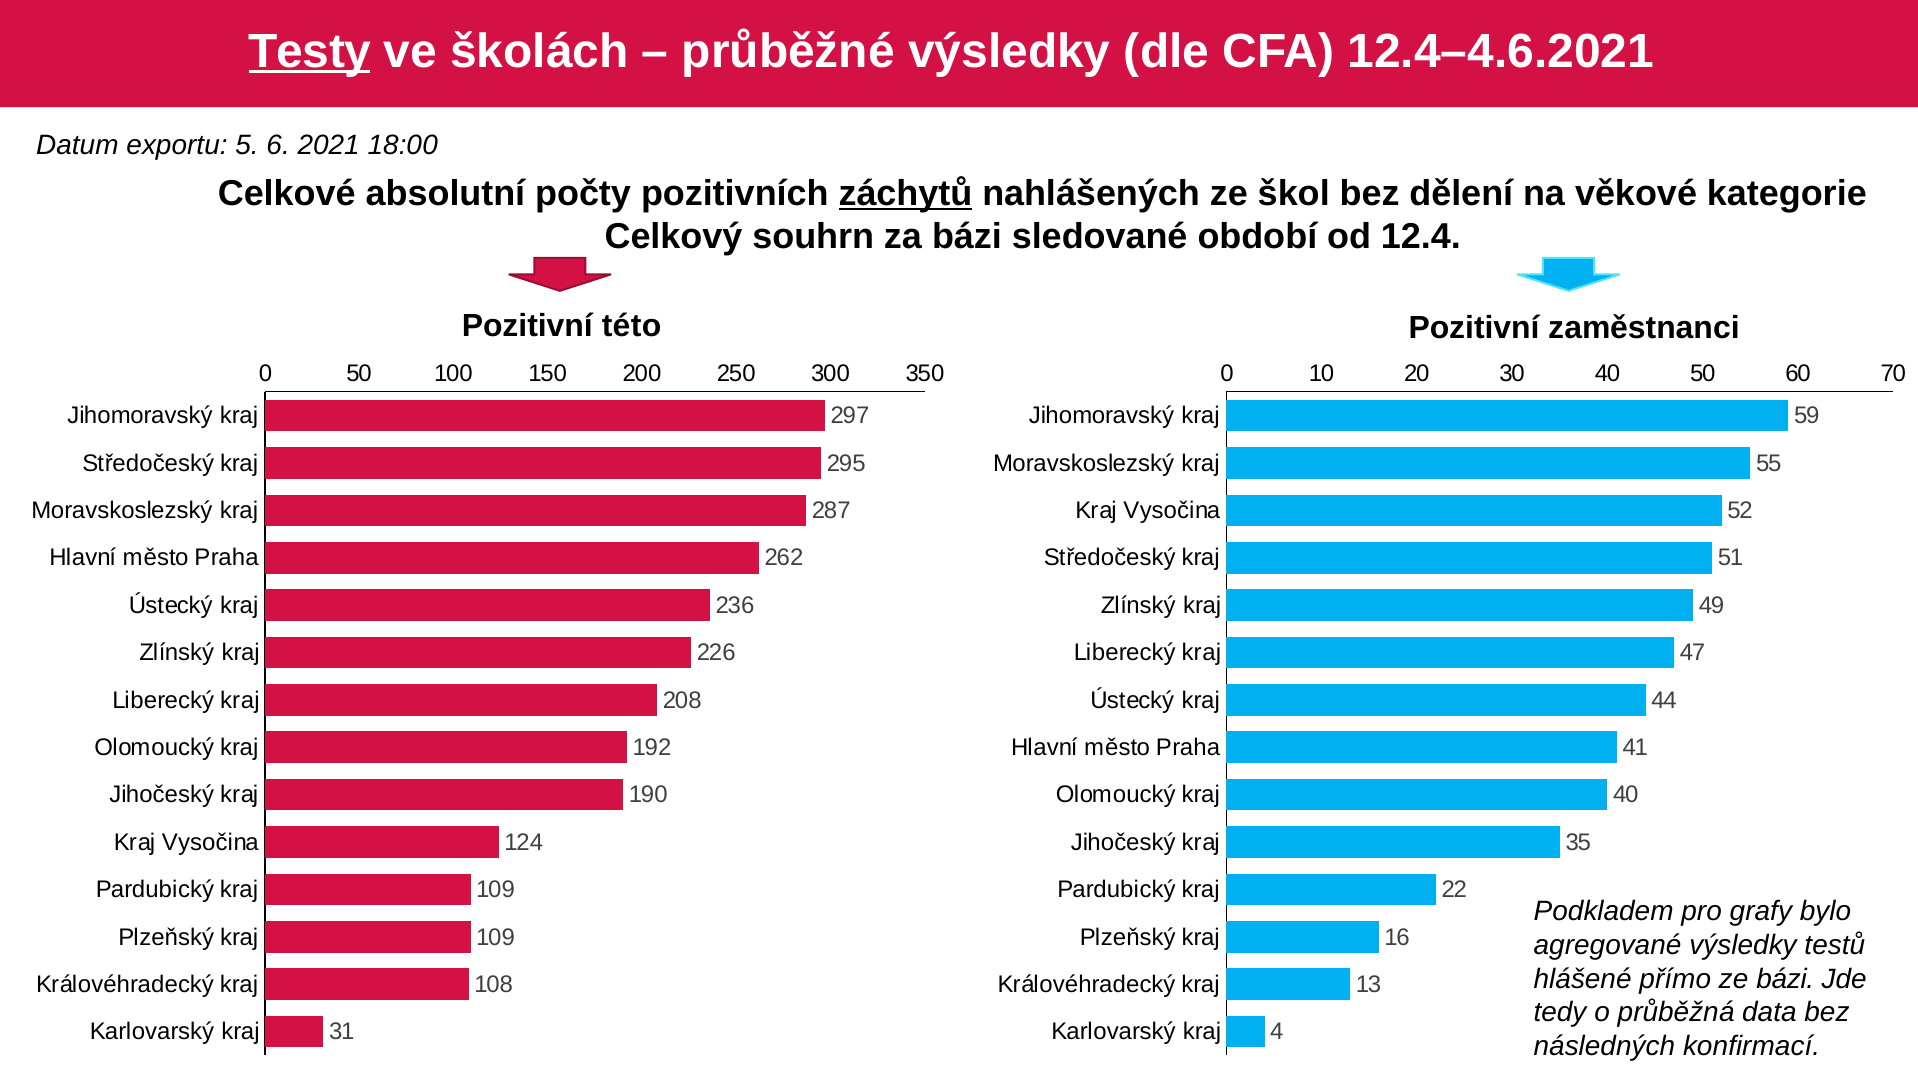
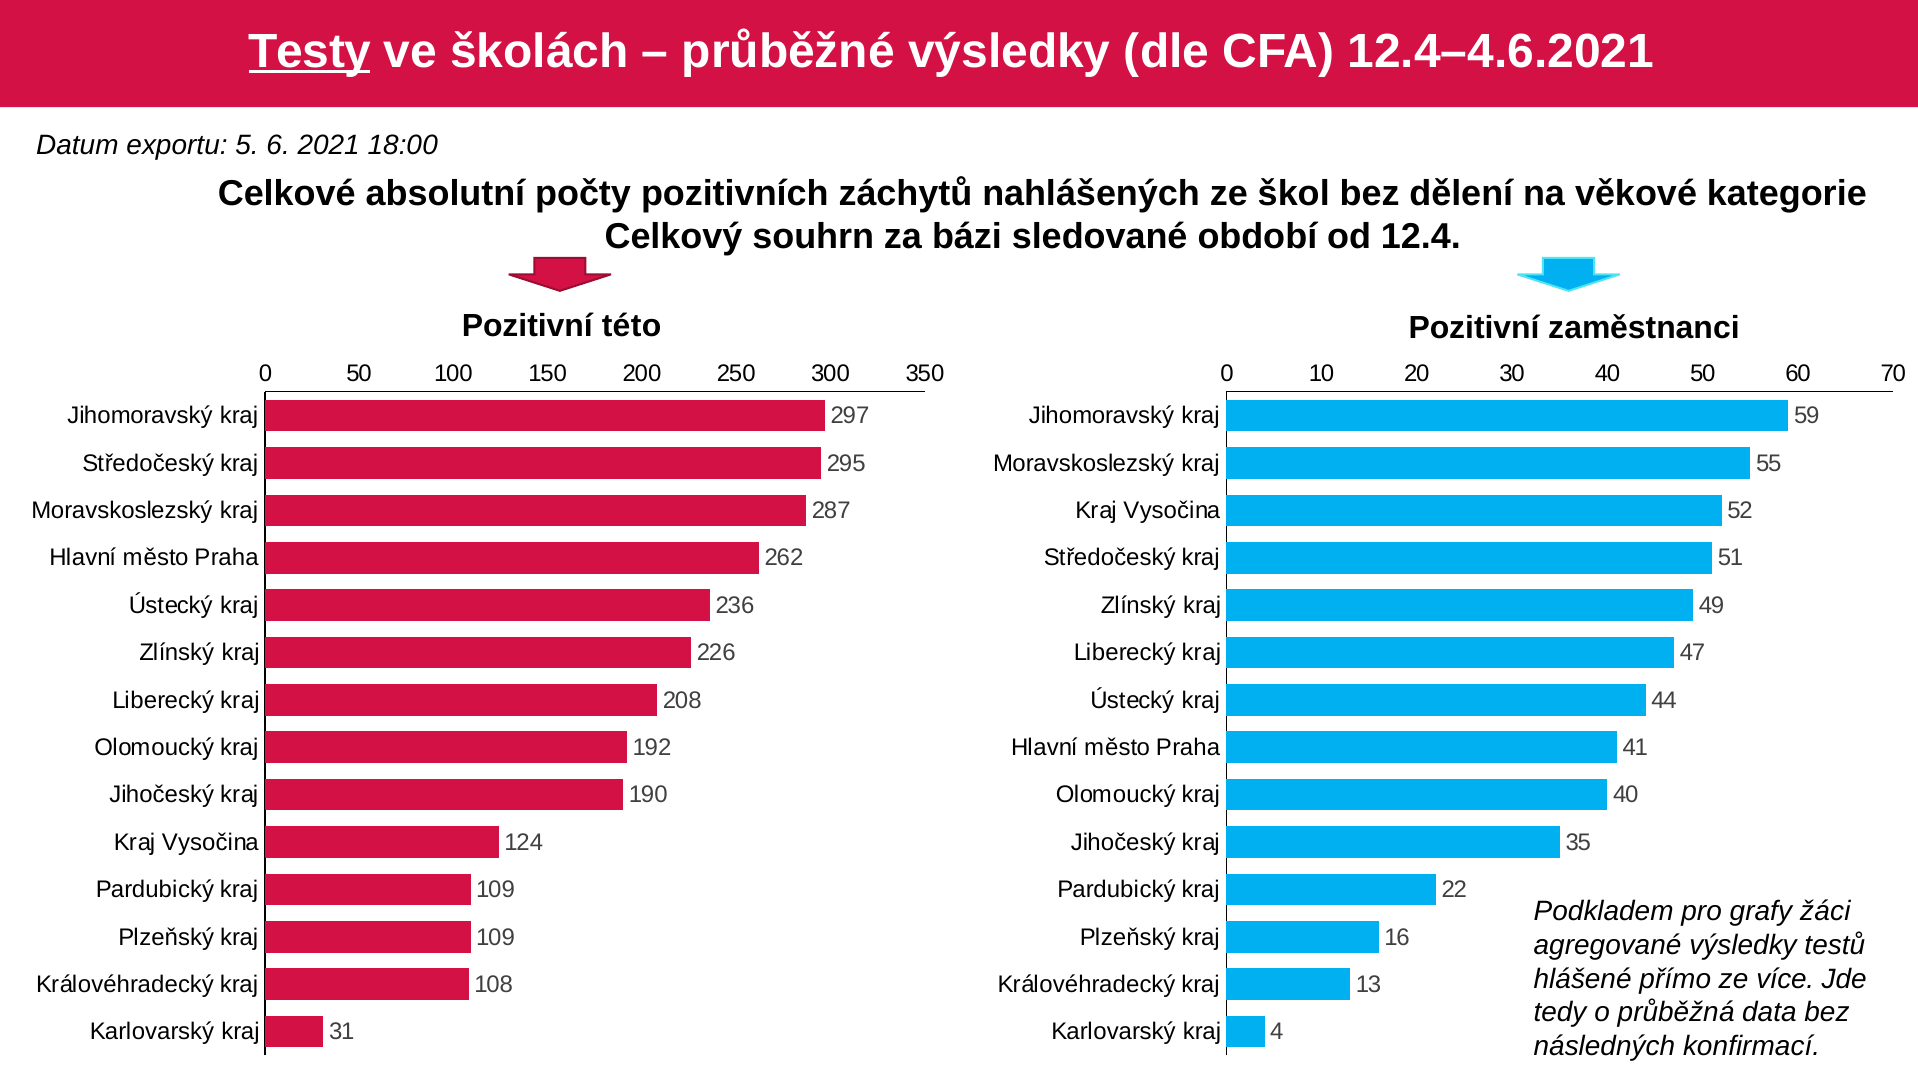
záchytů underline: present -> none
bylo: bylo -> žáci
ze bázi: bázi -> více
